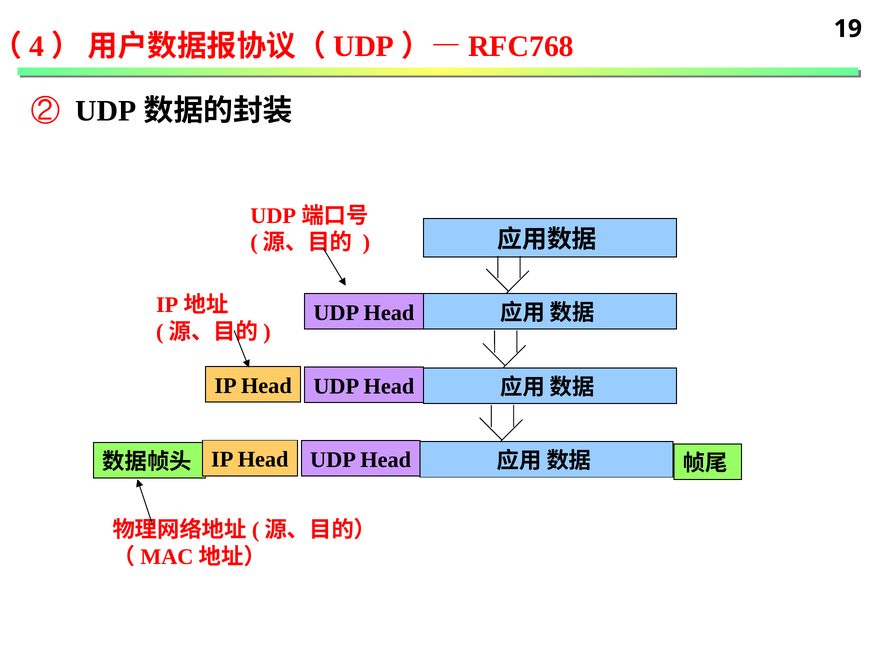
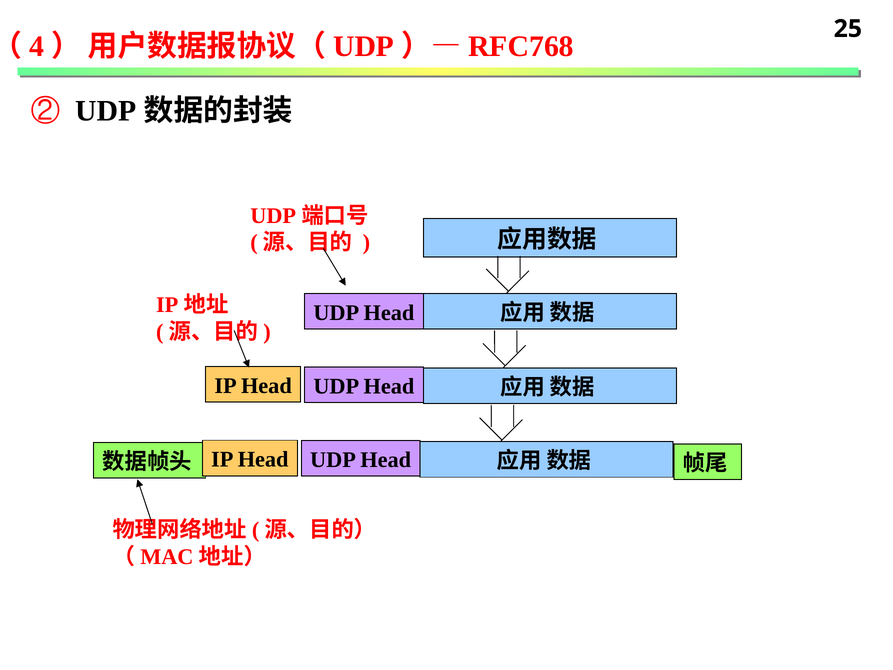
19: 19 -> 25
